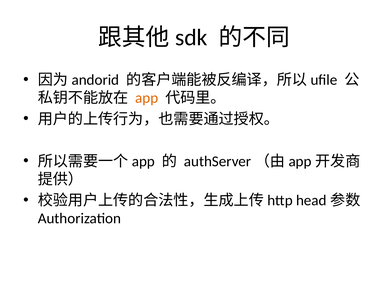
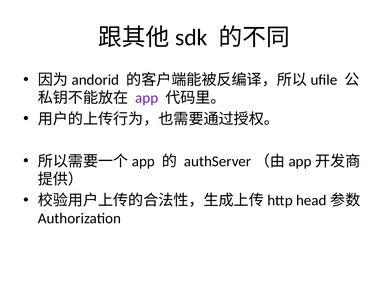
app colour: orange -> purple
